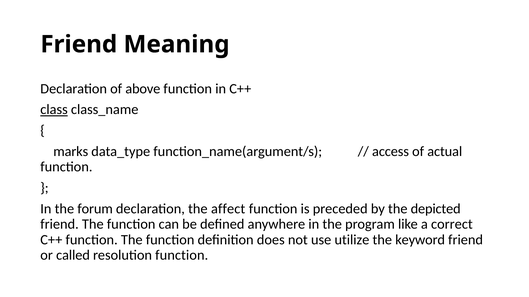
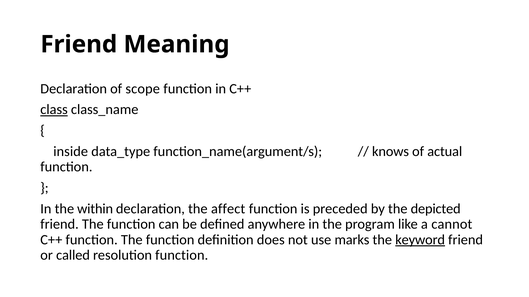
above: above -> scope
marks: marks -> inside
access: access -> knows
forum: forum -> within
correct: correct -> cannot
utilize: utilize -> marks
keyword underline: none -> present
